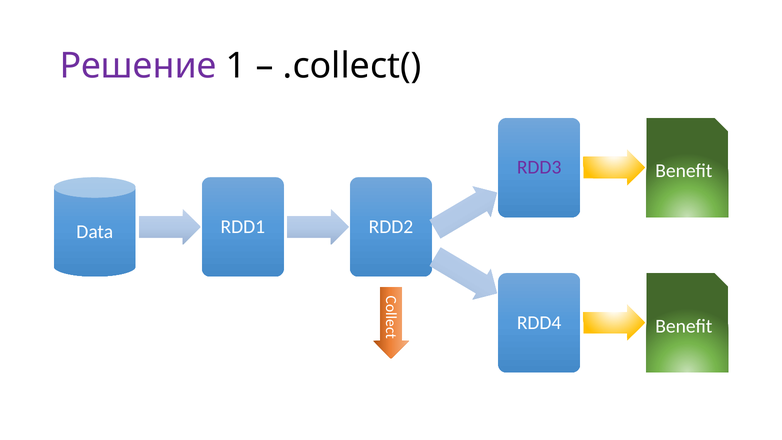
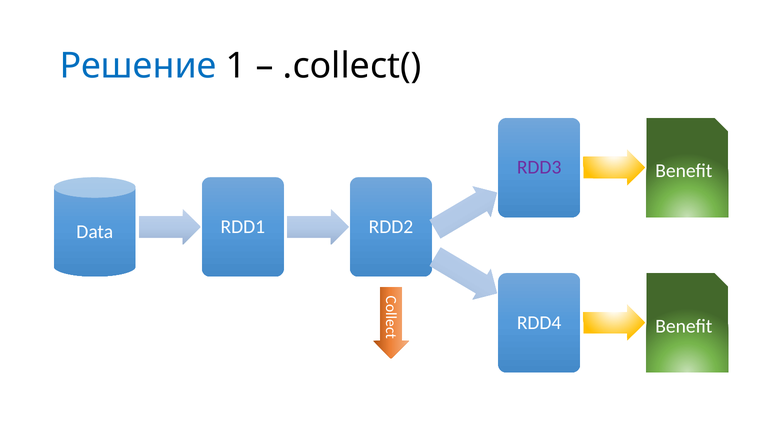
Решение colour: purple -> blue
